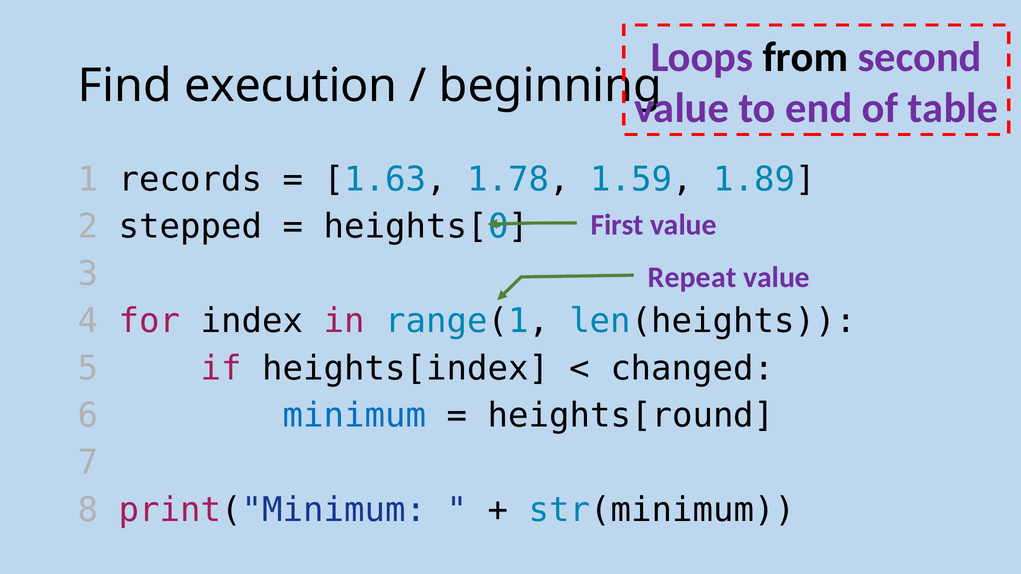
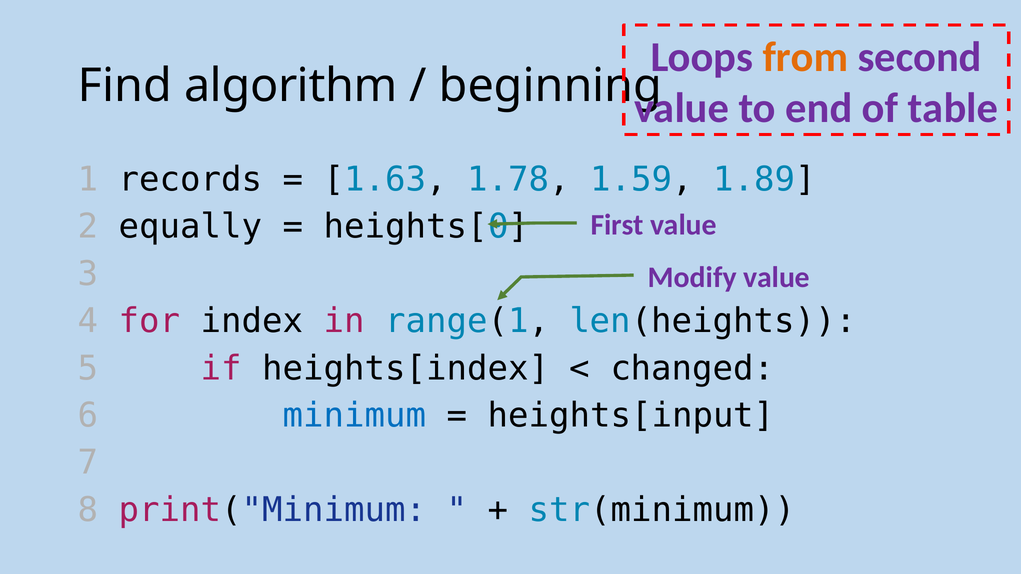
from colour: black -> orange
execution: execution -> algorithm
stepped: stepped -> equally
Repeat: Repeat -> Modify
heights[round: heights[round -> heights[input
